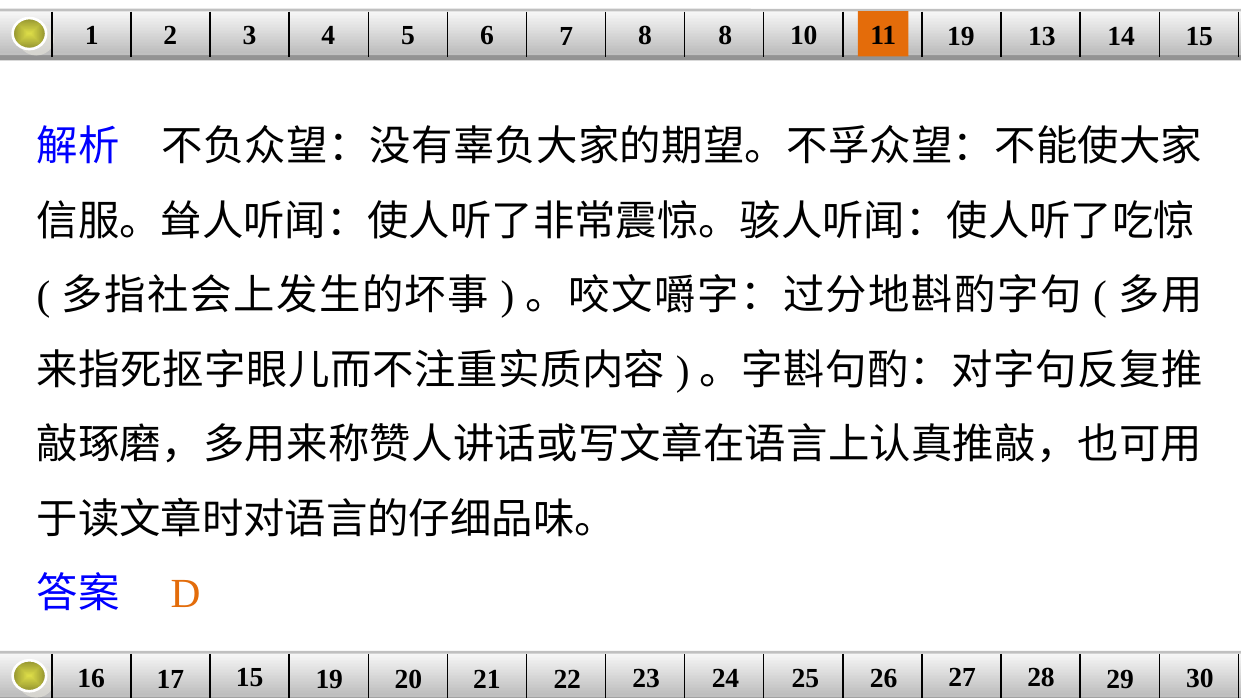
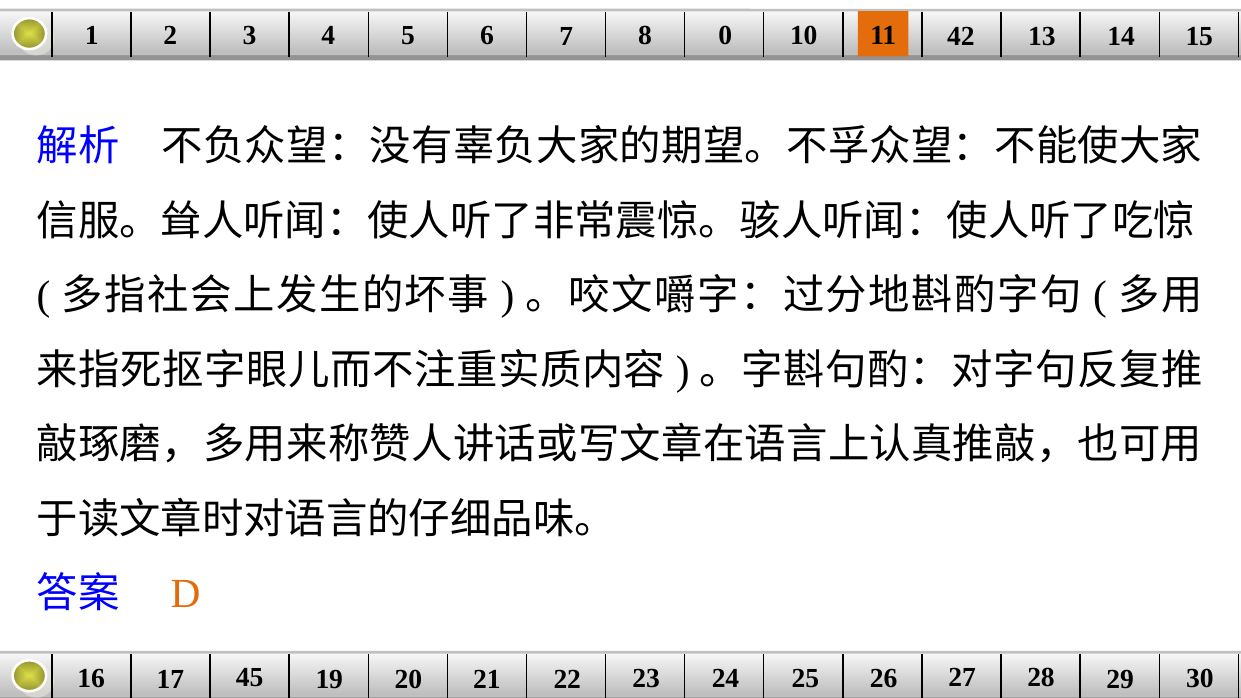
8 8: 8 -> 0
11 19: 19 -> 42
17 15: 15 -> 45
